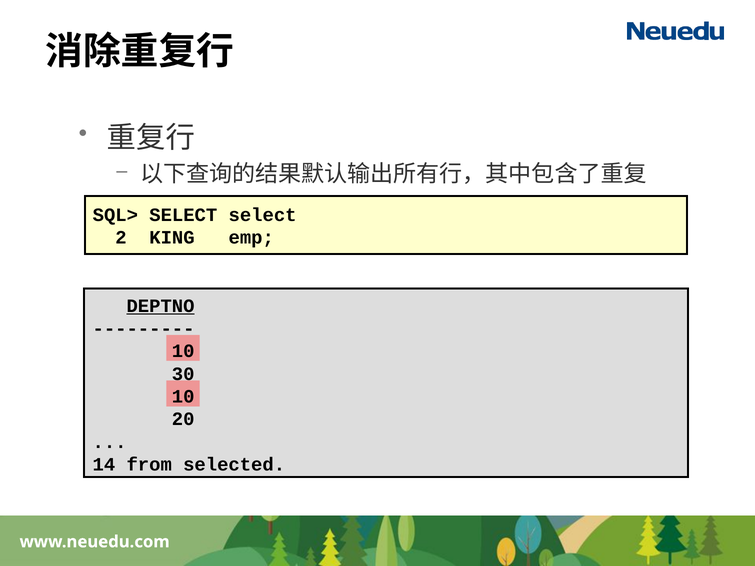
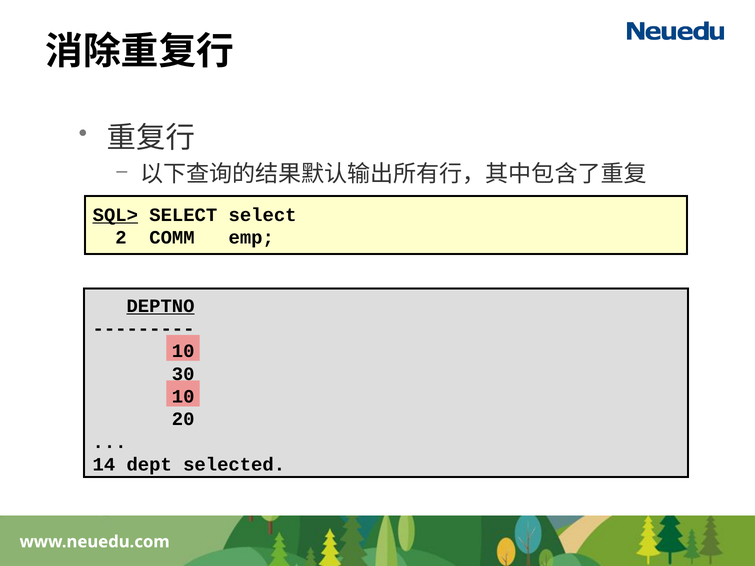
SQL> underline: none -> present
KING: KING -> COMM
from: from -> dept
